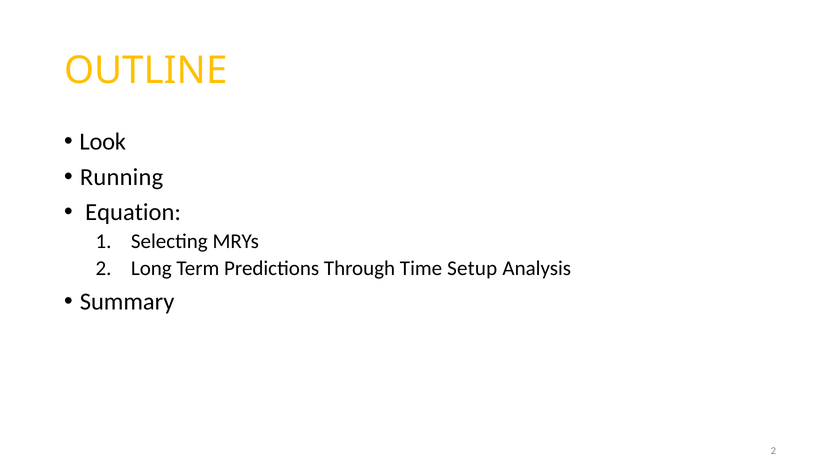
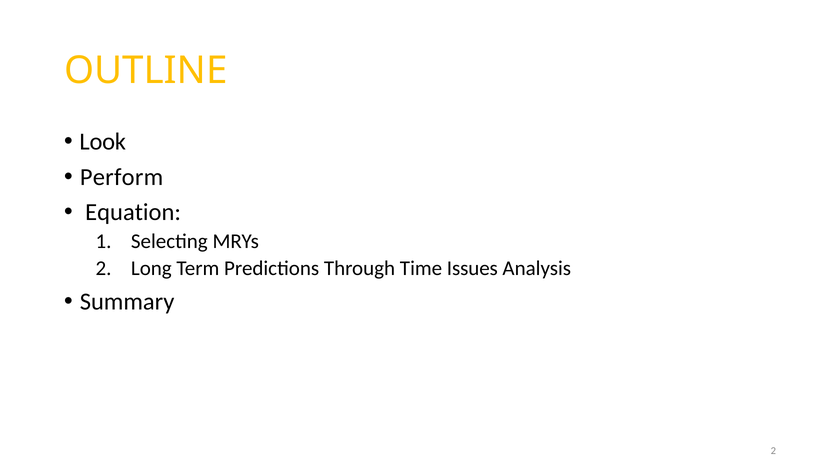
Running: Running -> Perform
Setup: Setup -> Issues
